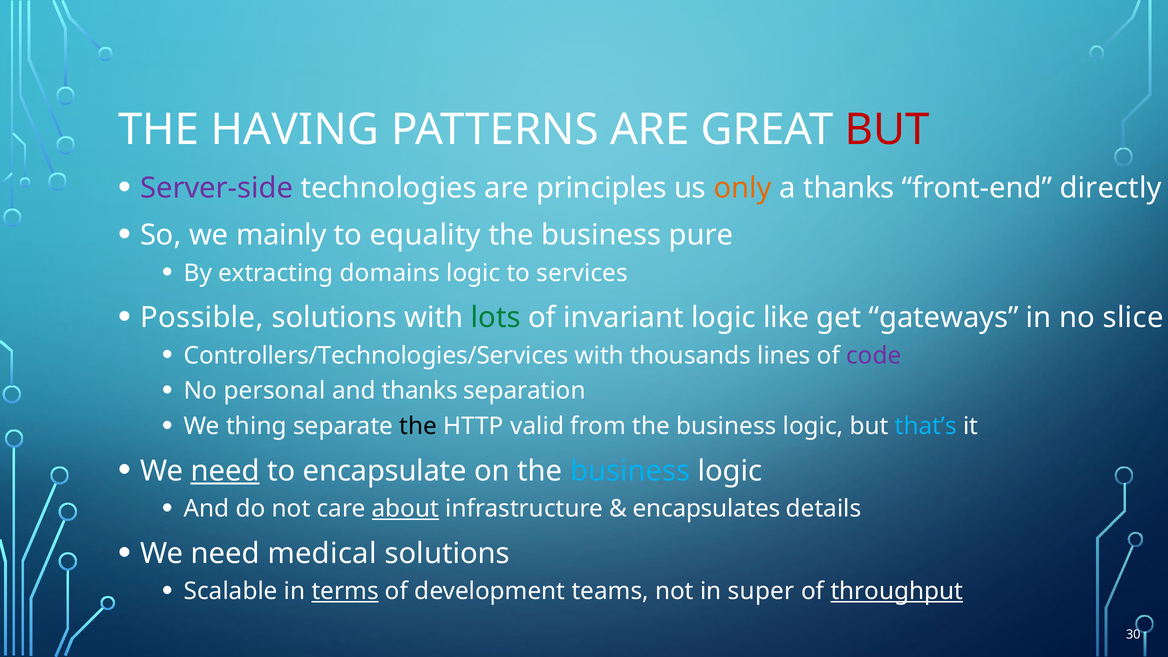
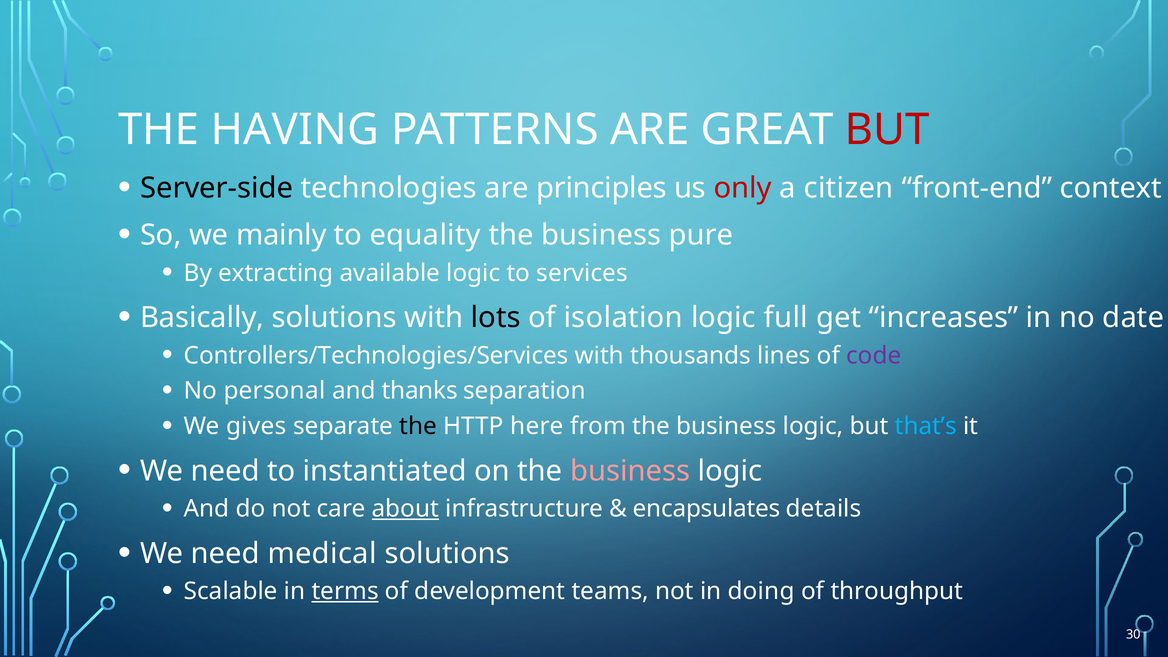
Server-side colour: purple -> black
only colour: orange -> red
a thanks: thanks -> citizen
directly: directly -> context
domains: domains -> available
Possible: Possible -> Basically
lots colour: green -> black
invariant: invariant -> isolation
like: like -> full
gateways: gateways -> increases
slice: slice -> date
thing: thing -> gives
valid: valid -> here
need at (225, 471) underline: present -> none
encapsulate: encapsulate -> instantiated
business at (630, 471) colour: light blue -> pink
super: super -> doing
throughput underline: present -> none
